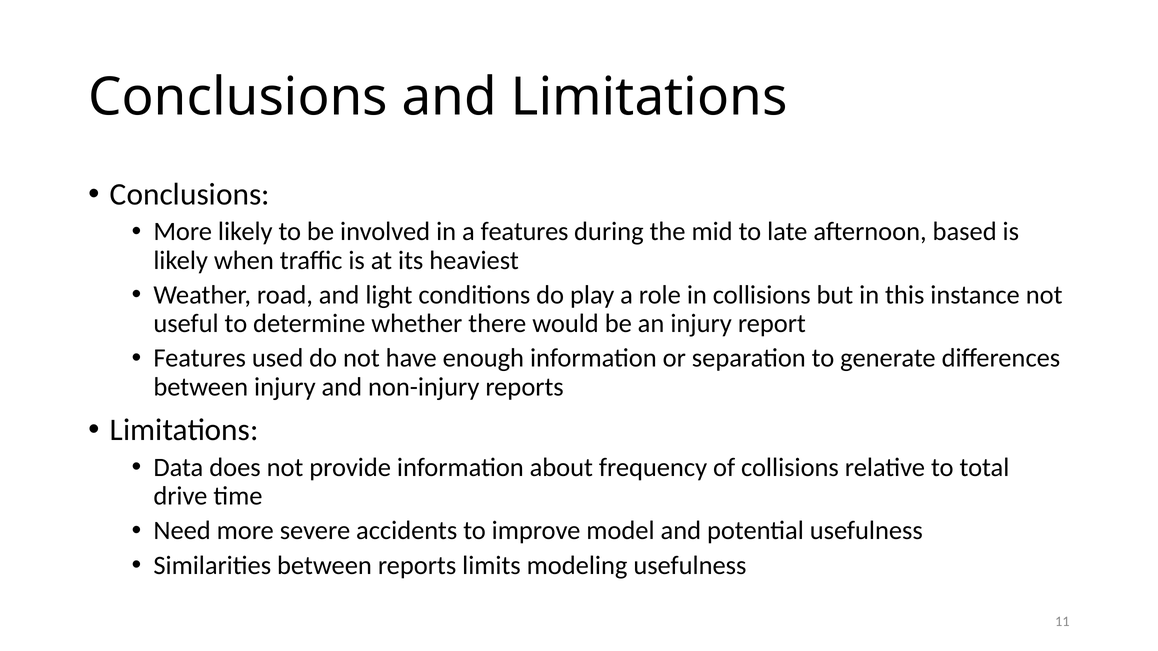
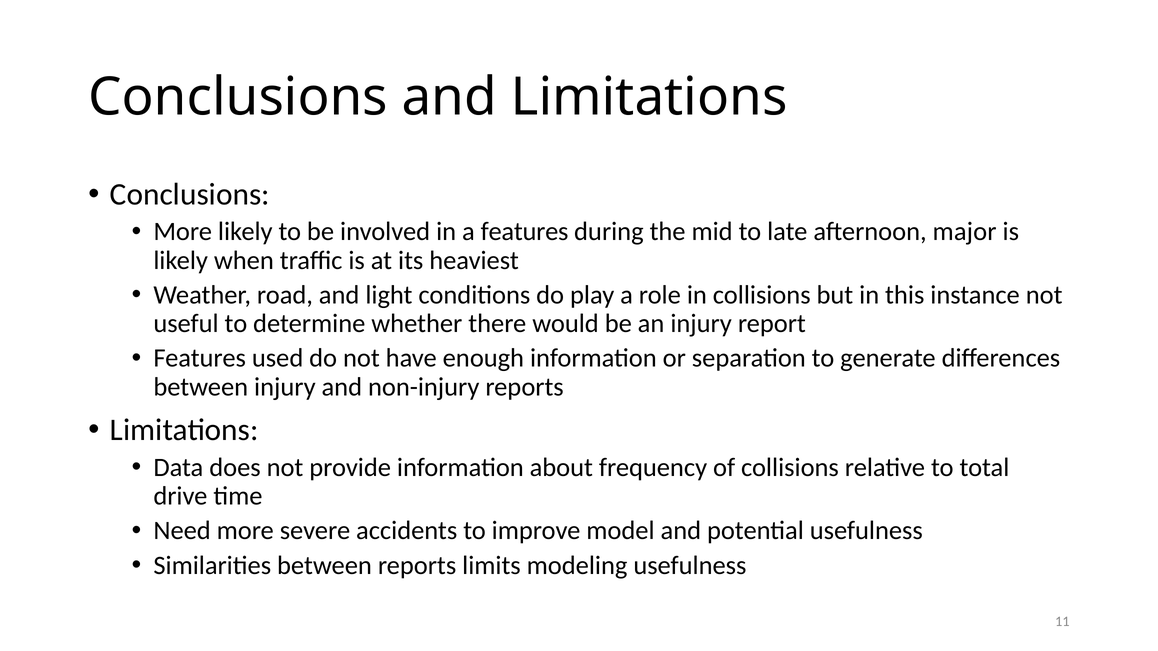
based: based -> major
